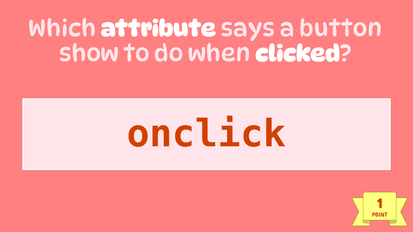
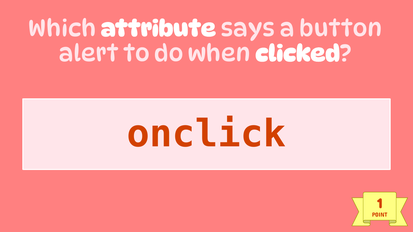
show: show -> alert
